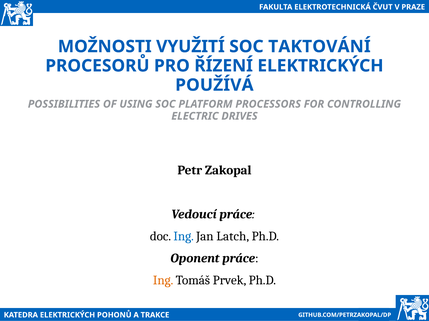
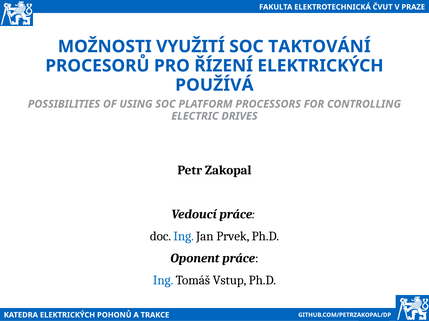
Latch: Latch -> Prvek
Ing at (163, 281) colour: orange -> blue
Prvek: Prvek -> Vstup
